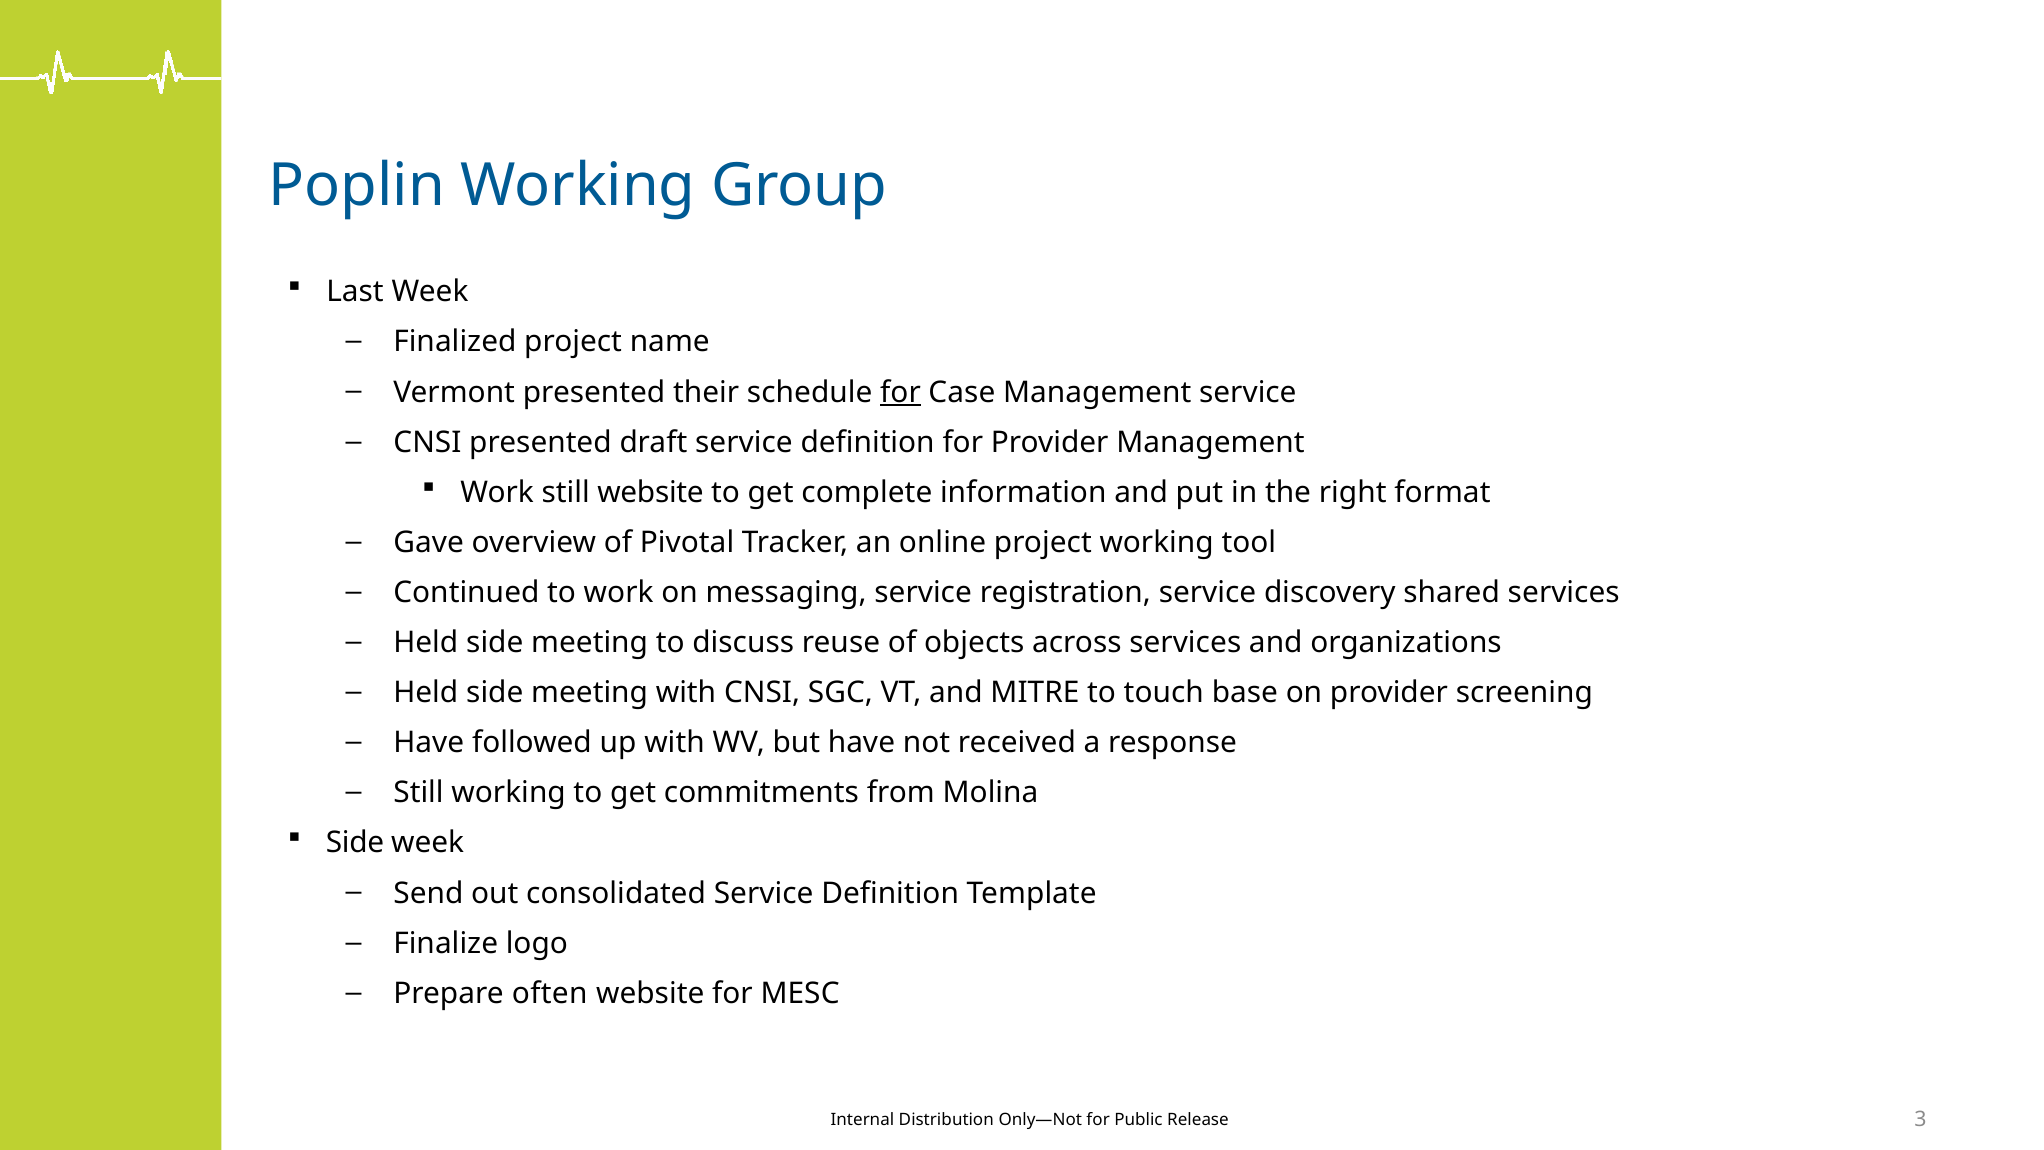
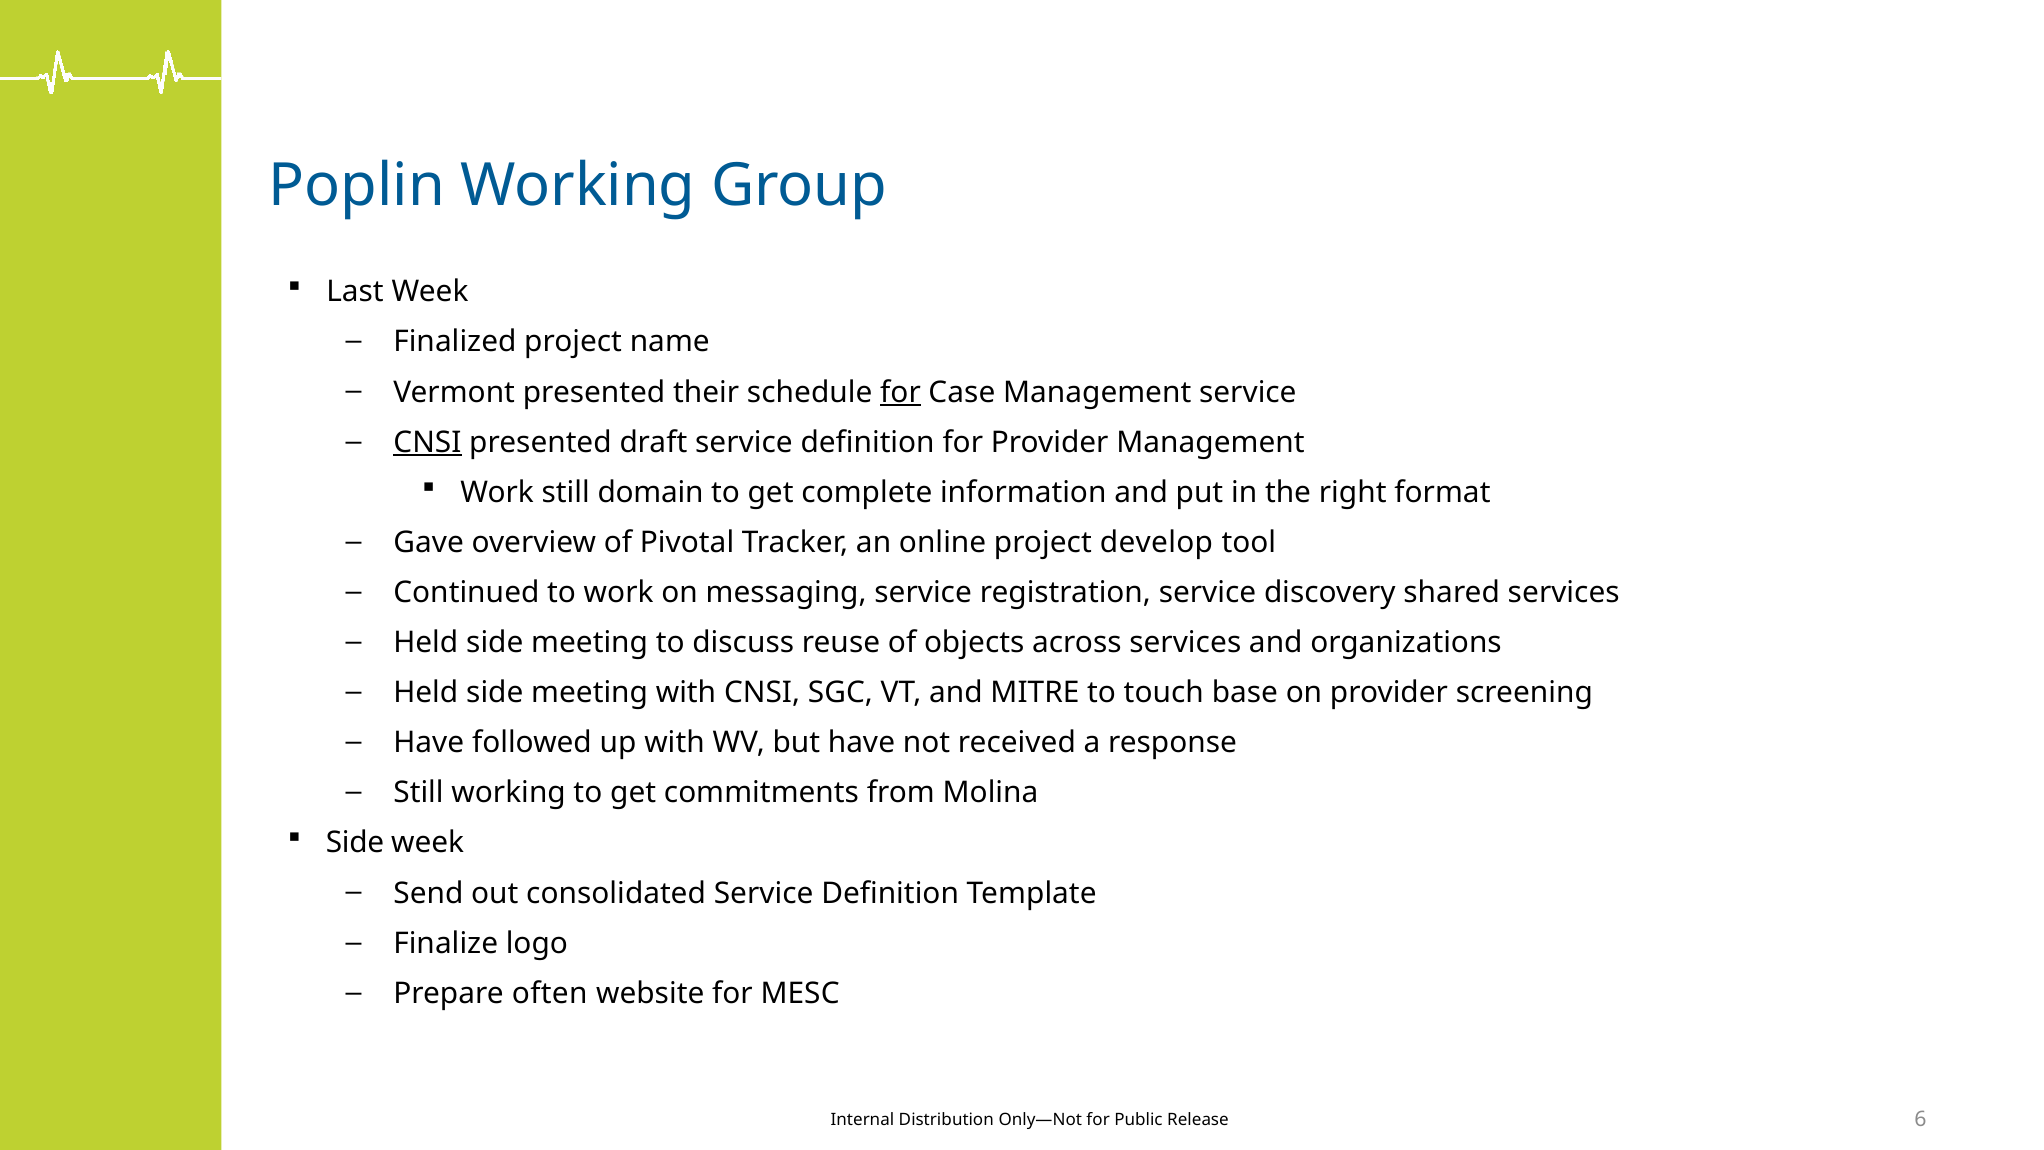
CNSI at (427, 442) underline: none -> present
still website: website -> domain
project working: working -> develop
3: 3 -> 6
